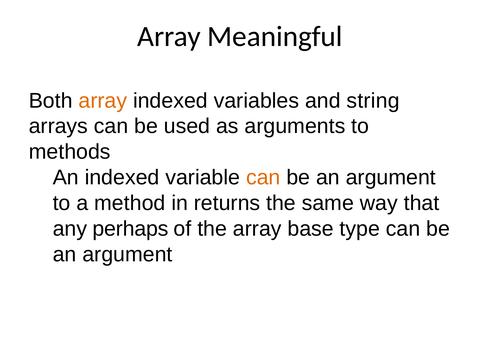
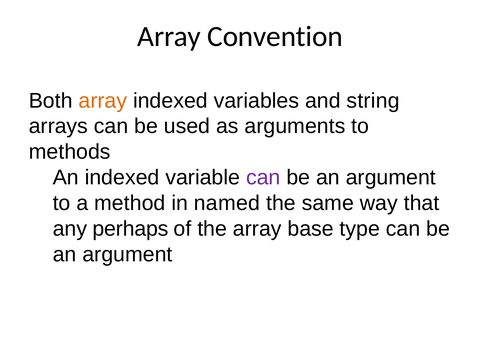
Meaningful: Meaningful -> Convention
can at (263, 177) colour: orange -> purple
returns: returns -> named
